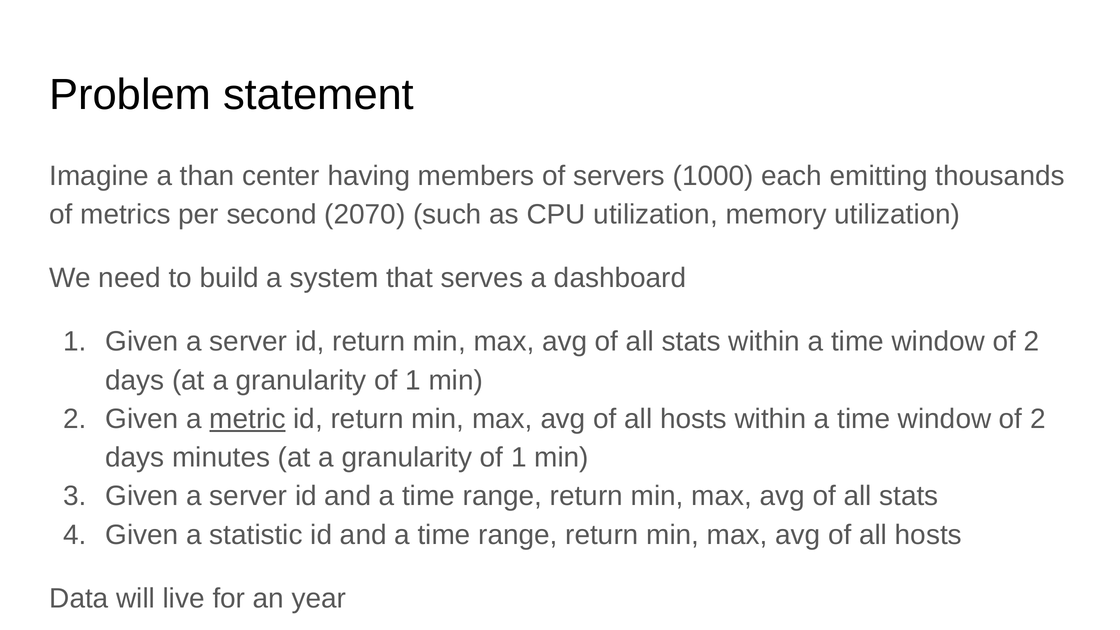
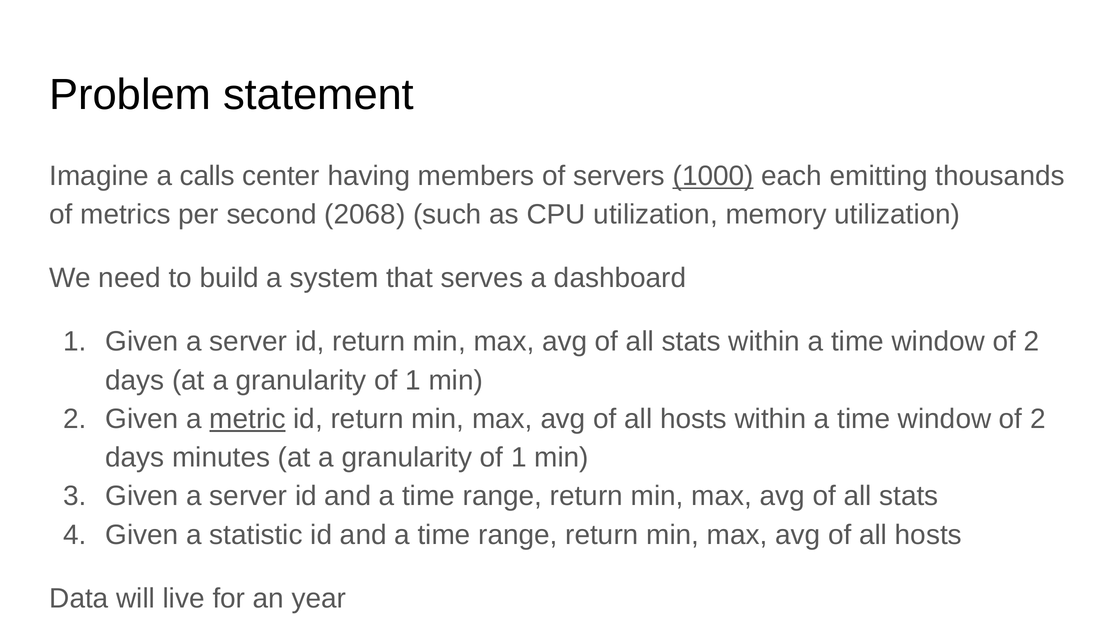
than: than -> calls
1000 underline: none -> present
2070: 2070 -> 2068
